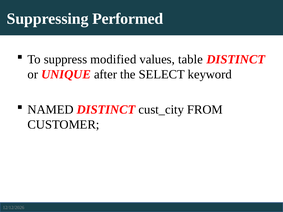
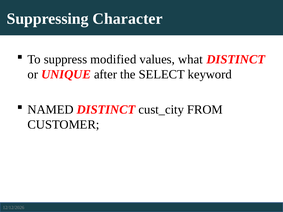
Performed: Performed -> Character
table: table -> what
